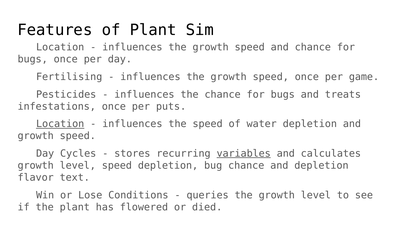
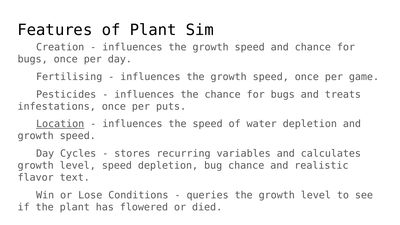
Location at (60, 47): Location -> Creation
variables underline: present -> none
and depletion: depletion -> realistic
